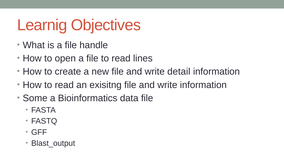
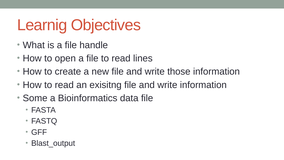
detail: detail -> those
